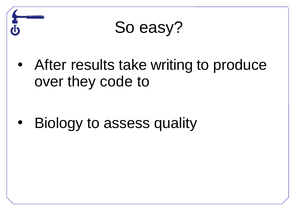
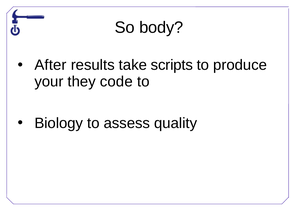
easy: easy -> body
writing: writing -> scripts
over: over -> your
